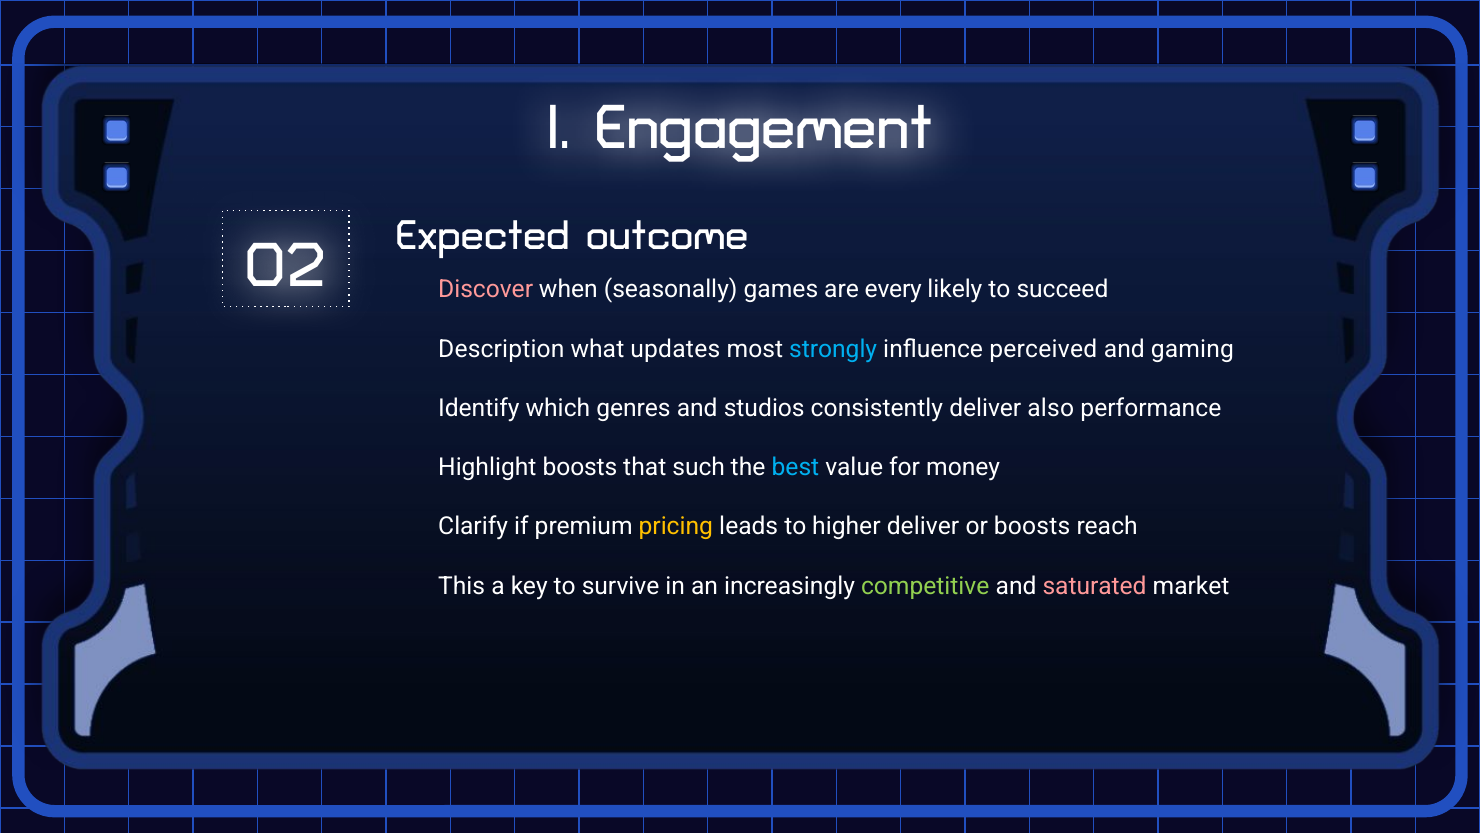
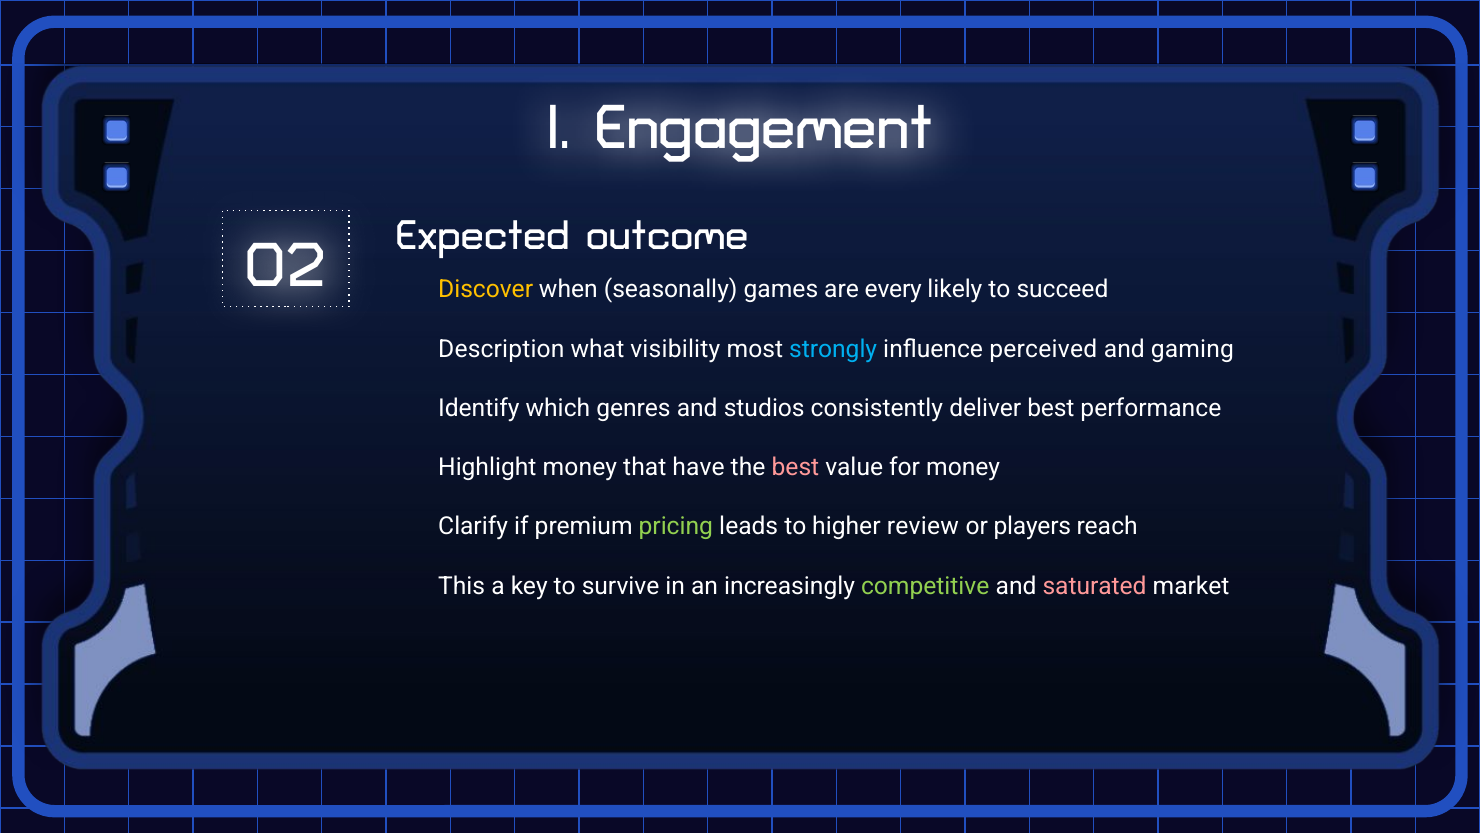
Discover colour: pink -> yellow
updates: updates -> visibility
deliver also: also -> best
Highlight boosts: boosts -> money
such: such -> have
best at (795, 467) colour: light blue -> pink
pricing colour: yellow -> light green
higher deliver: deliver -> review
or boosts: boosts -> players
